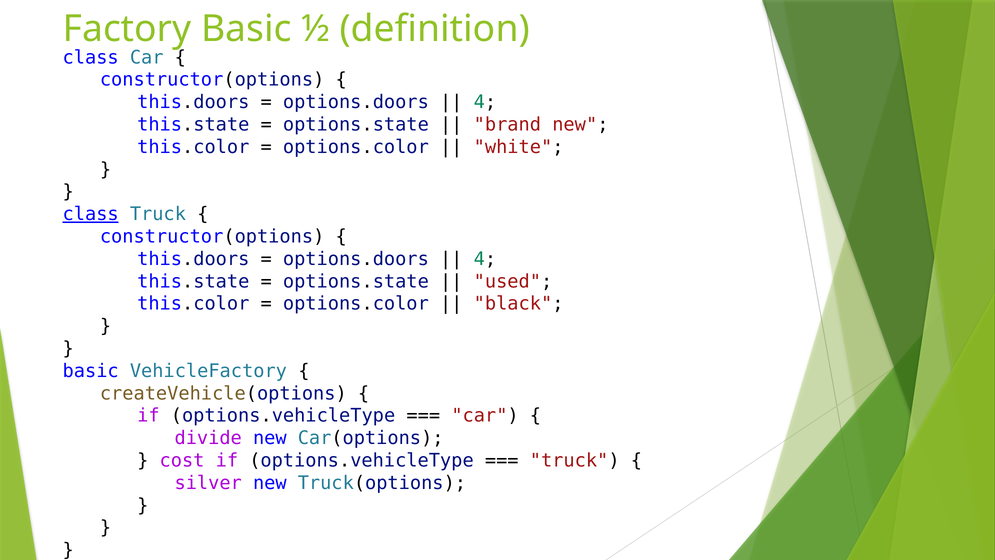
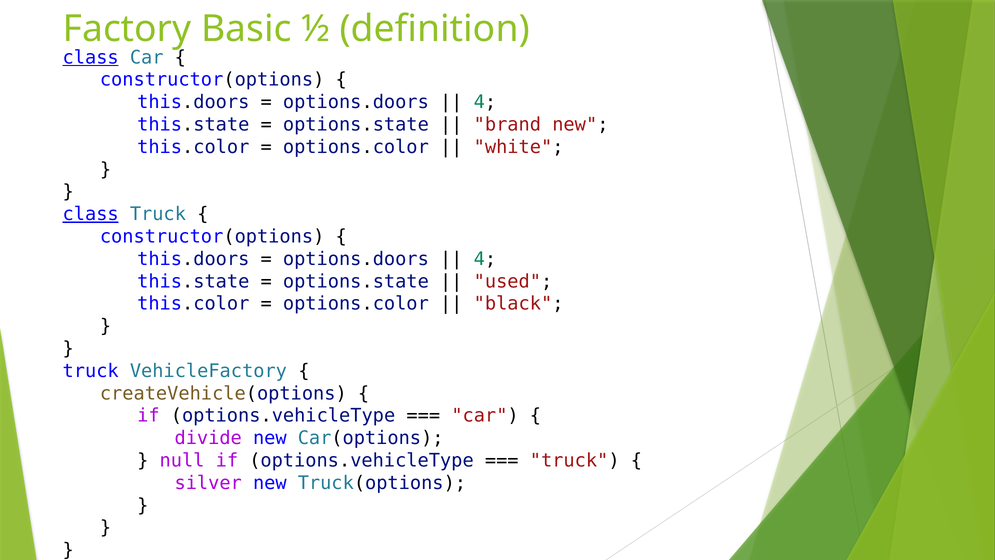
class at (91, 57) underline: none -> present
basic at (91, 371): basic -> truck
cost: cost -> null
